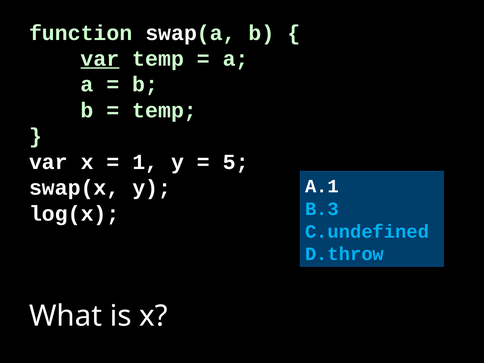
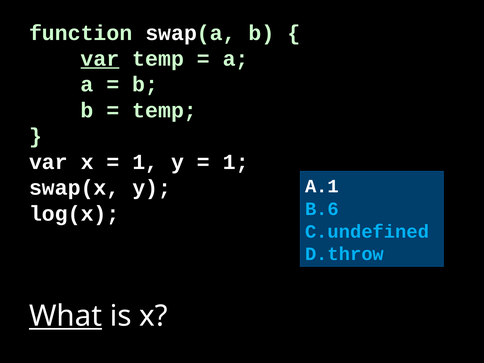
5 at (236, 162): 5 -> 1
B.3: B.3 -> B.6
What underline: none -> present
